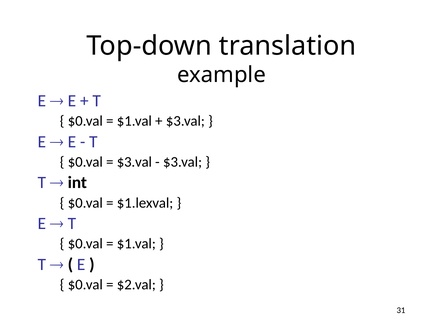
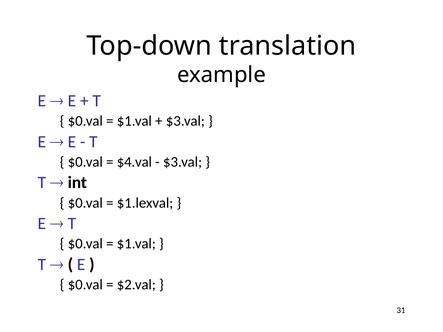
$3.val at (134, 162): $3.val -> $4.val
